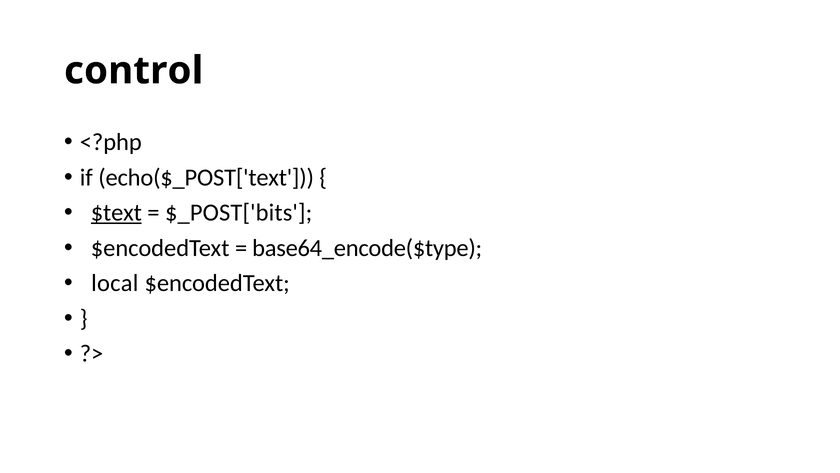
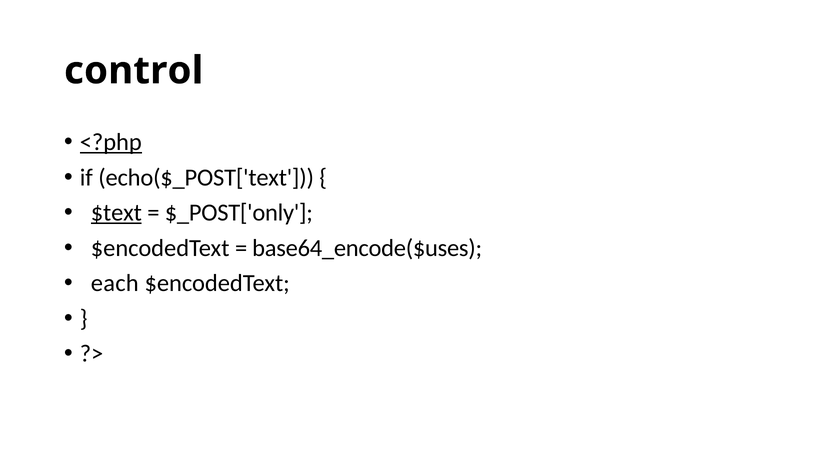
<?php underline: none -> present
$_POST['bits: $_POST['bits -> $_POST['only
base64_encode($type: base64_encode($type -> base64_encode($uses
local: local -> each
